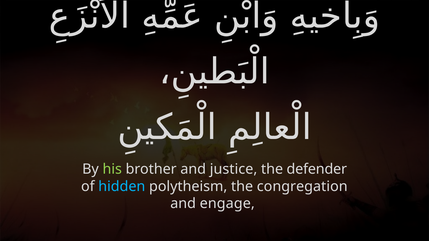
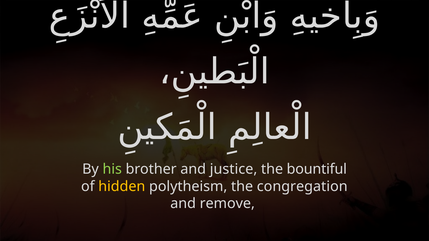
defender: defender -> bountiful
hidden colour: light blue -> yellow
engage: engage -> remove
